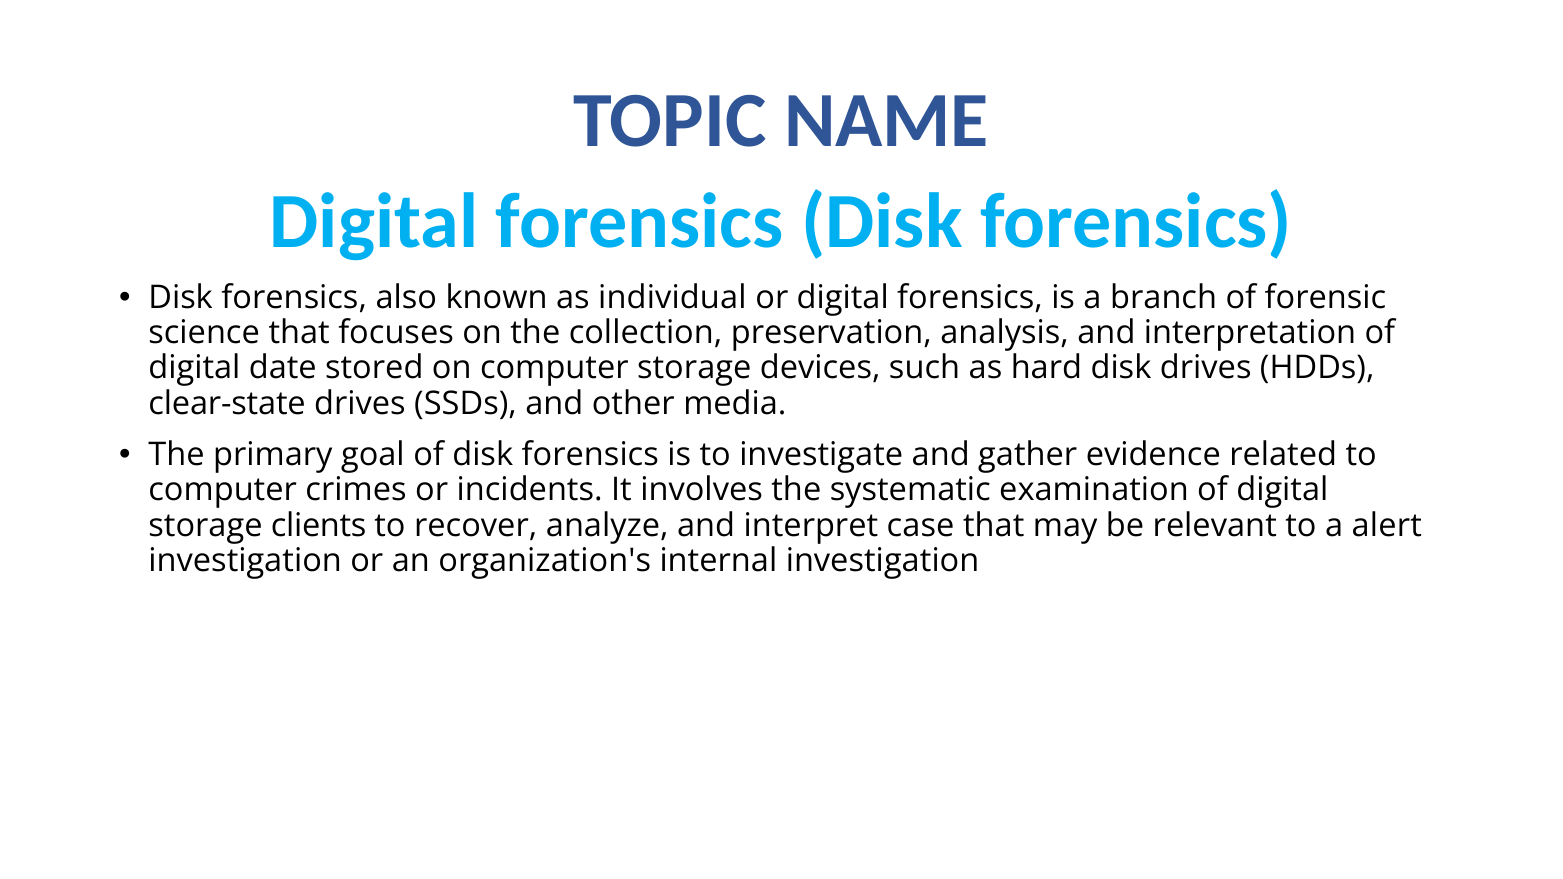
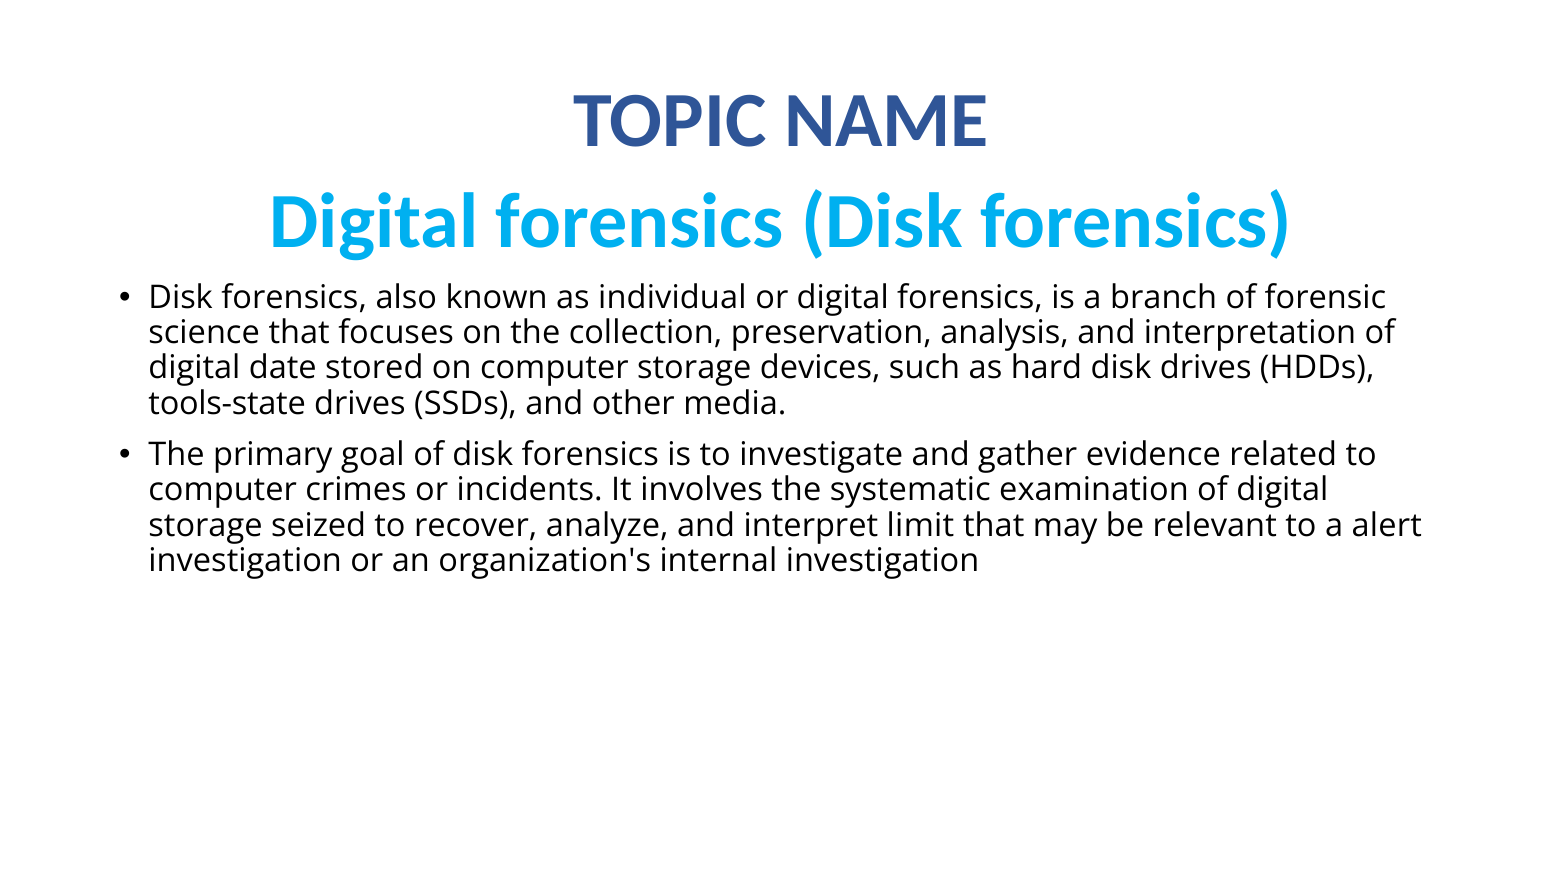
clear-state: clear-state -> tools-state
clients: clients -> seized
case: case -> limit
